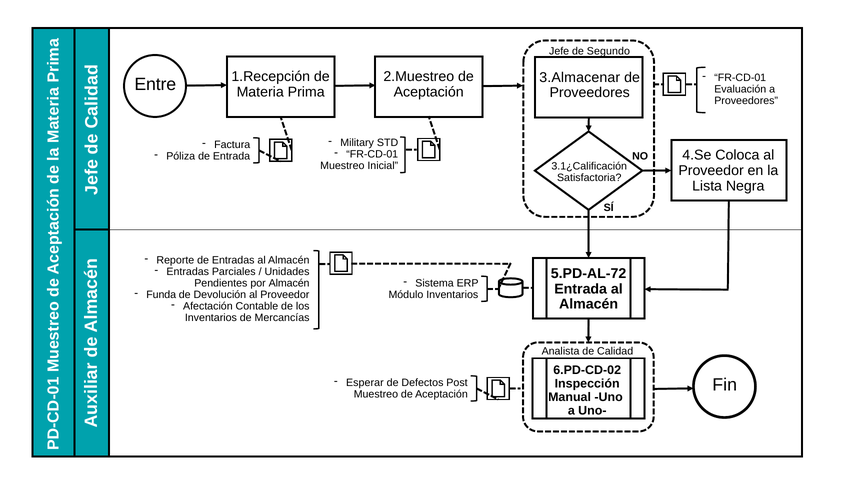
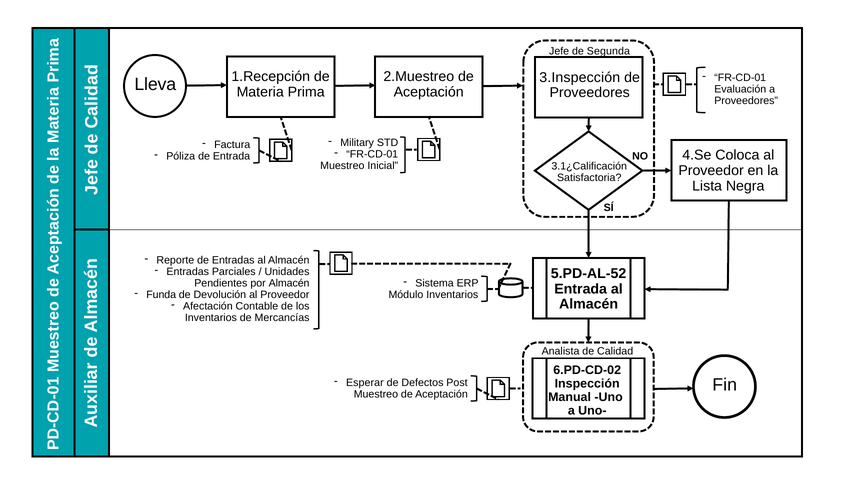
Segundo: Segundo -> Segunda
3.Almacenar: 3.Almacenar -> 3.Inspección
Entre: Entre -> Lleva
5.PD-AL-72: 5.PD-AL-72 -> 5.PD-AL-52
